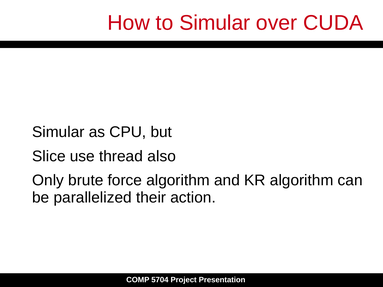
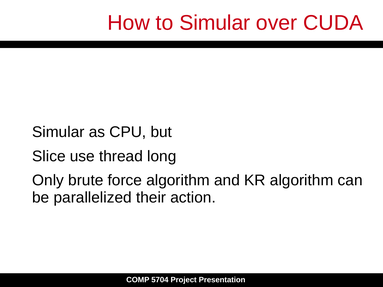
also: also -> long
